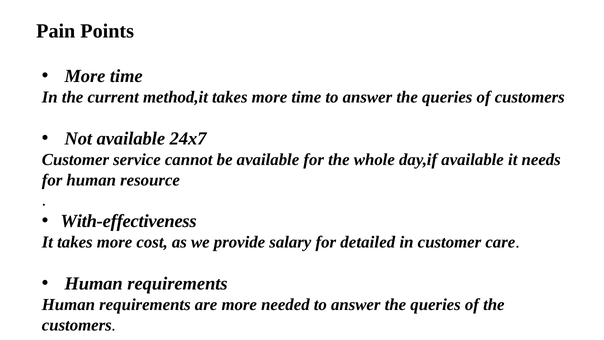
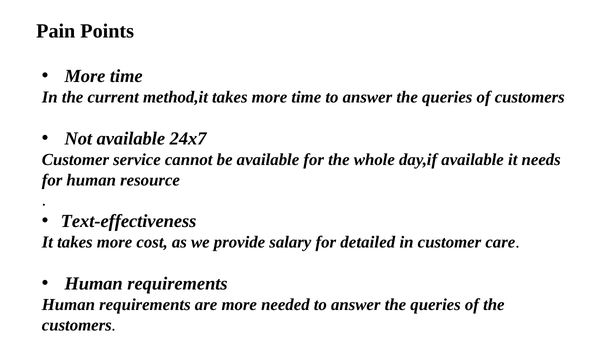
With-effectiveness: With-effectiveness -> Text-effectiveness
